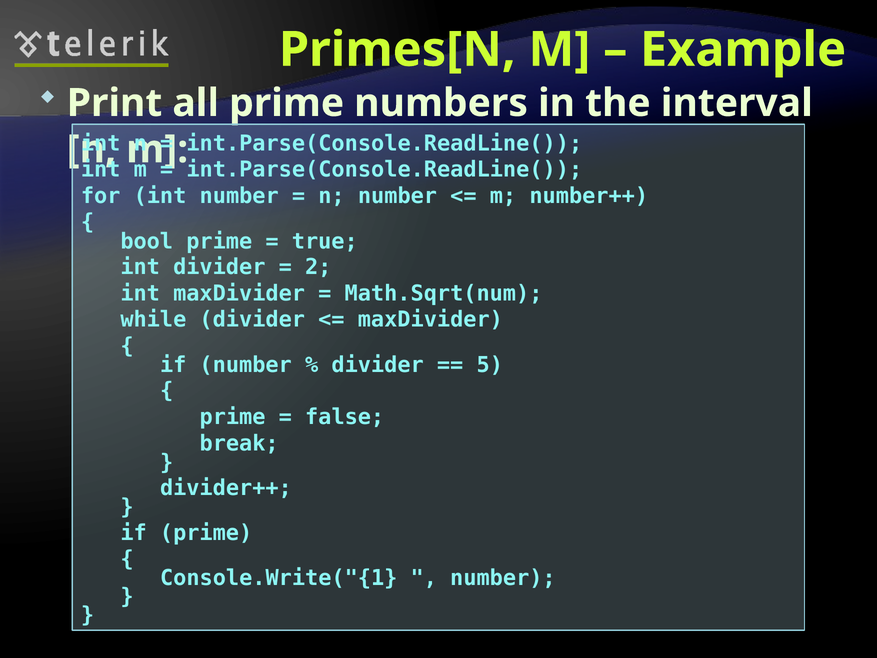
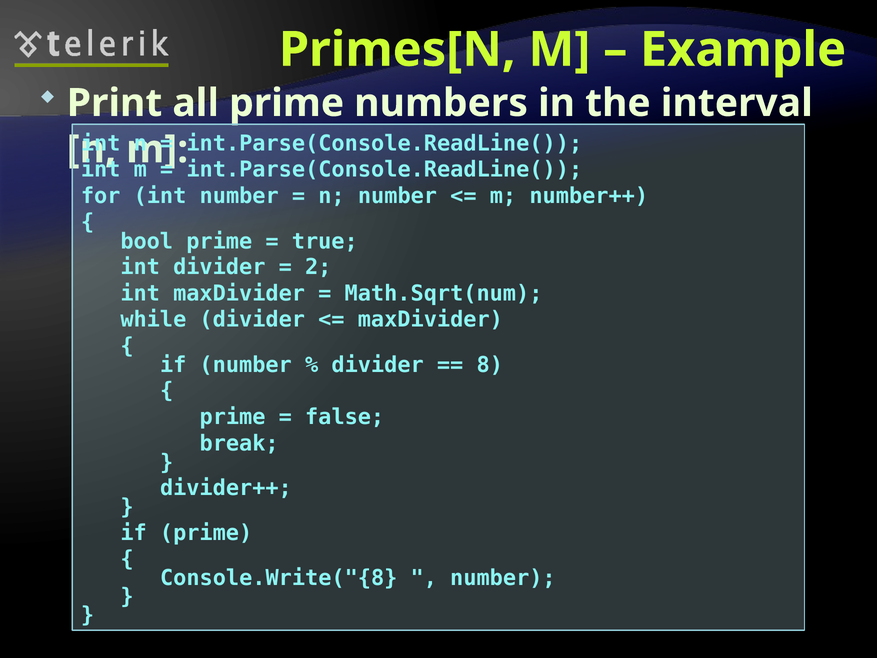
5: 5 -> 8
Console.Write("{1: Console.Write("{1 -> Console.Write("{8
